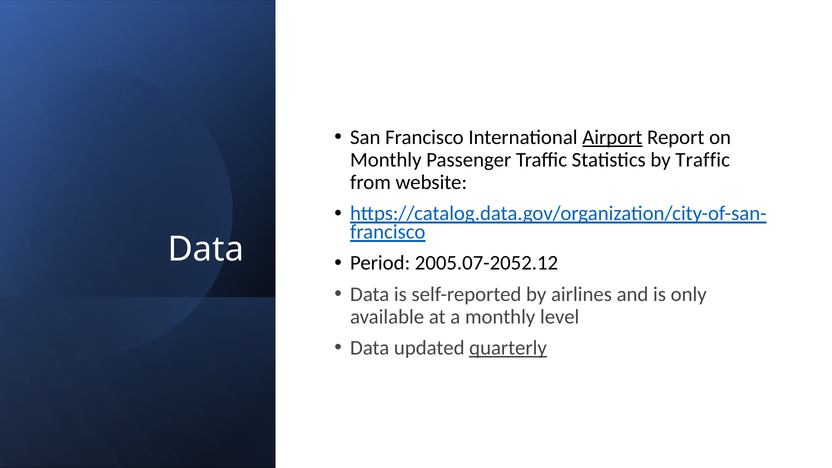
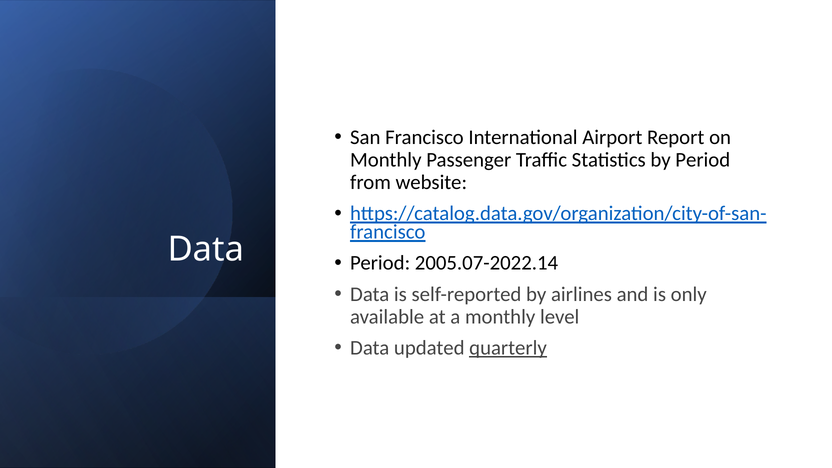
Airport underline: present -> none
by Traffic: Traffic -> Period
2005.07-2052.12: 2005.07-2052.12 -> 2005.07-2022.14
